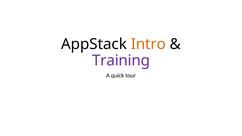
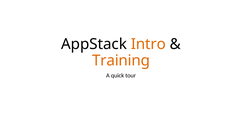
Training colour: purple -> orange
